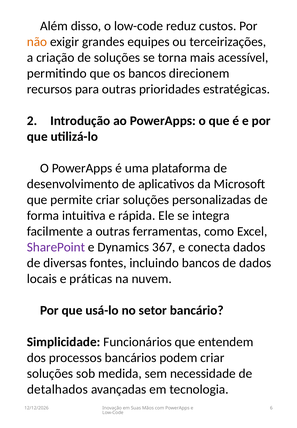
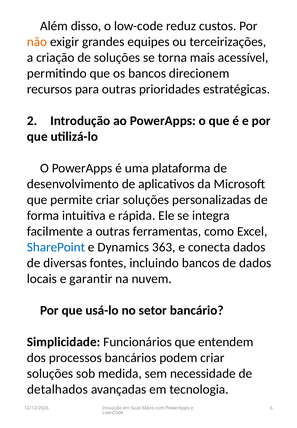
SharePoint colour: purple -> blue
367: 367 -> 363
práticas: práticas -> garantir
